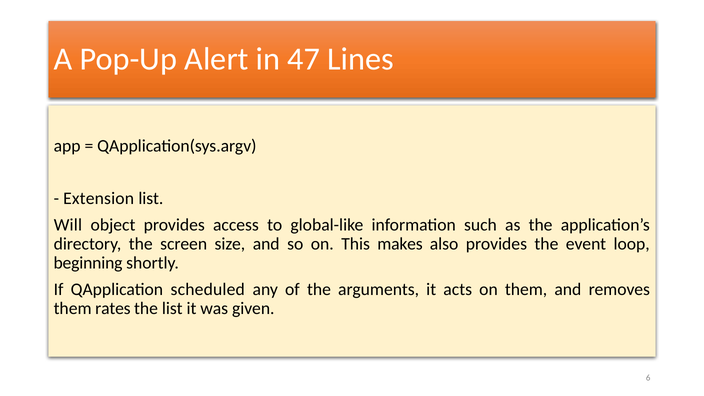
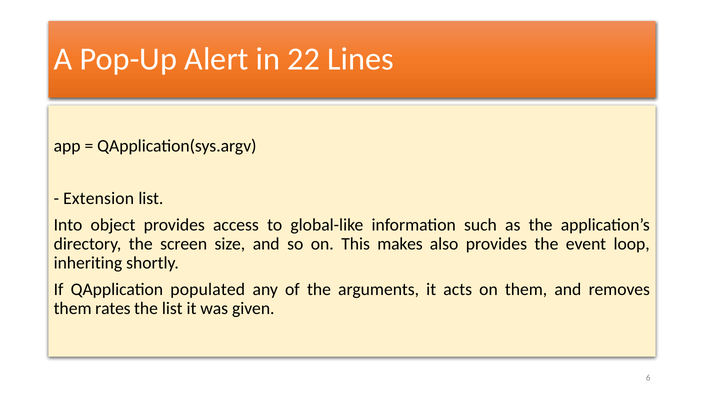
47: 47 -> 22
Will: Will -> Into
beginning: beginning -> inheriting
scheduled: scheduled -> populated
